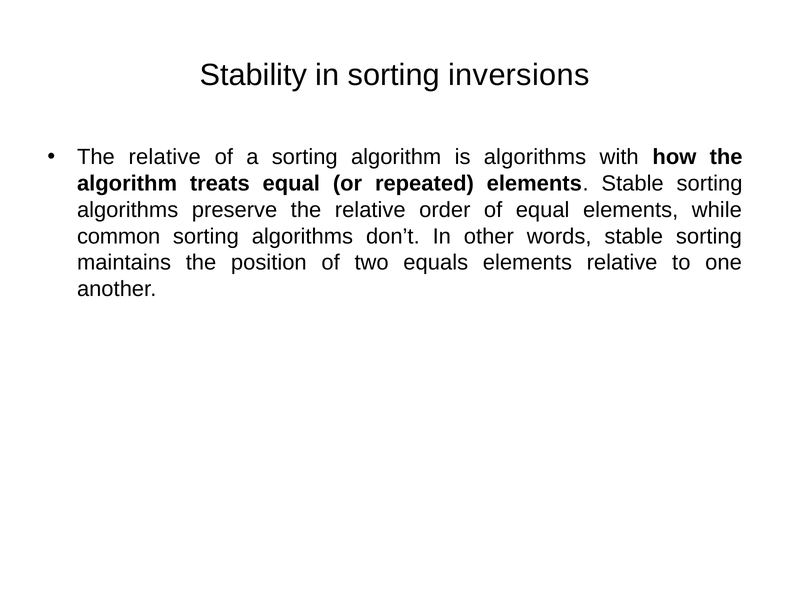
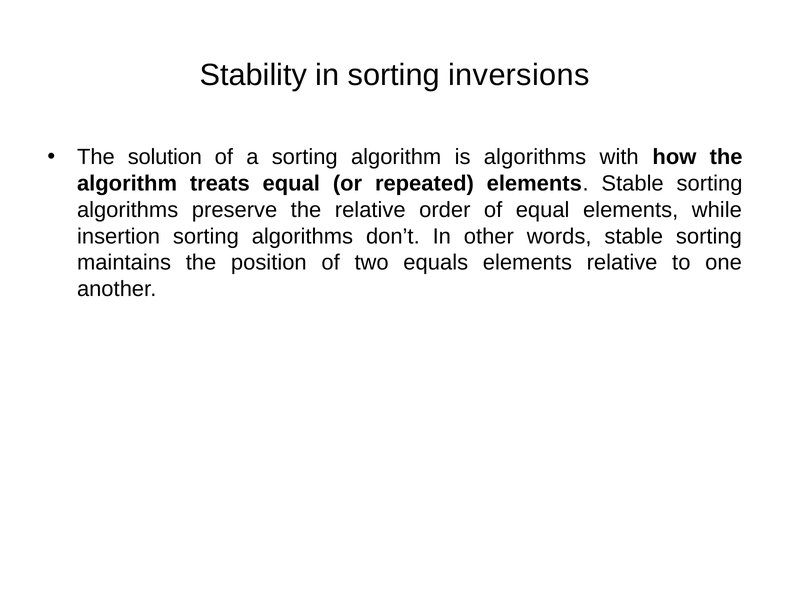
relative at (165, 157): relative -> solution
common: common -> insertion
